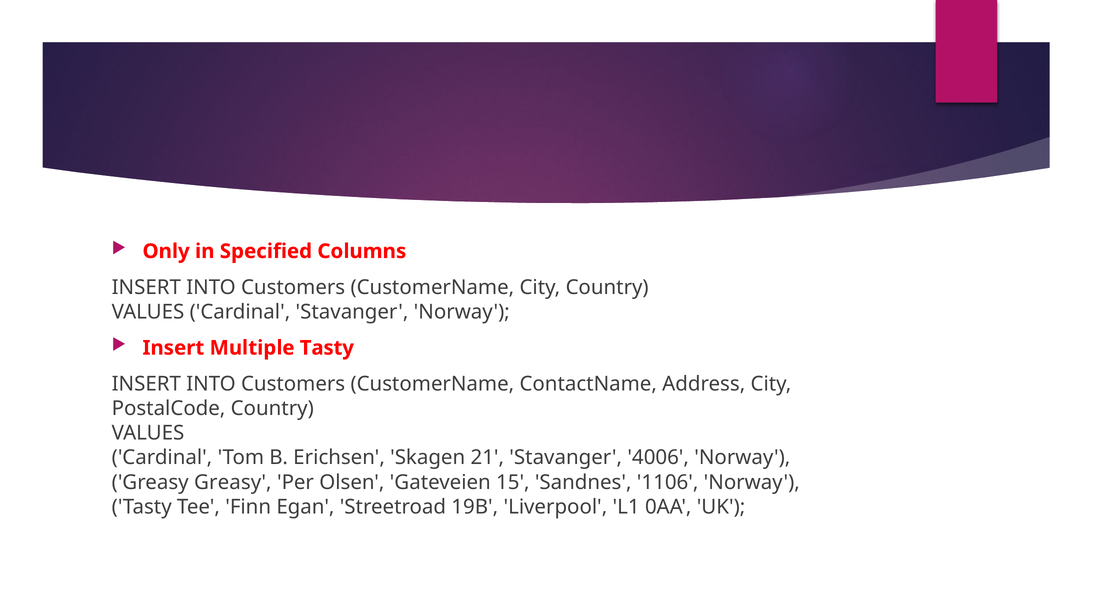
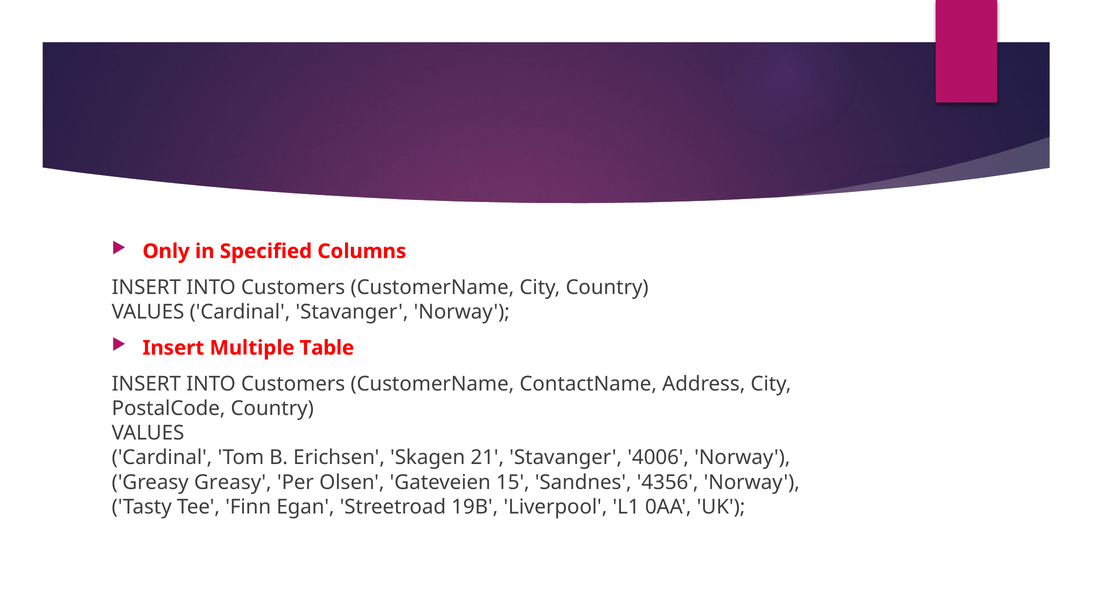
Multiple Tasty: Tasty -> Table
1106: 1106 -> 4356
